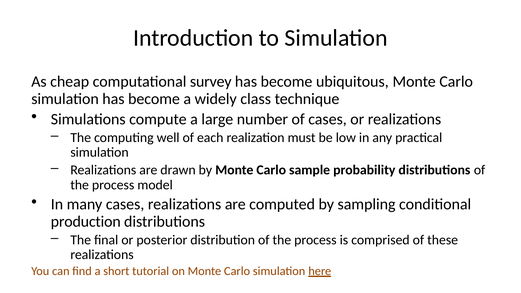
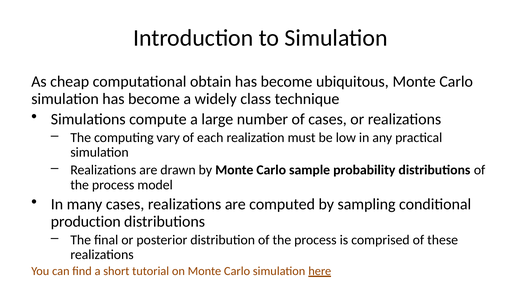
survey: survey -> obtain
well: well -> vary
